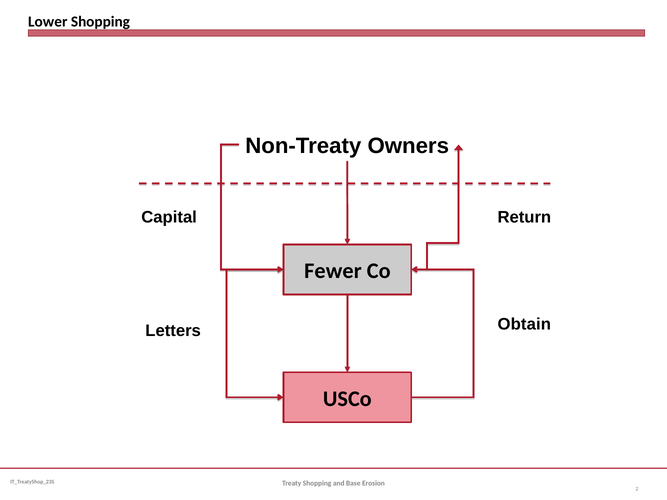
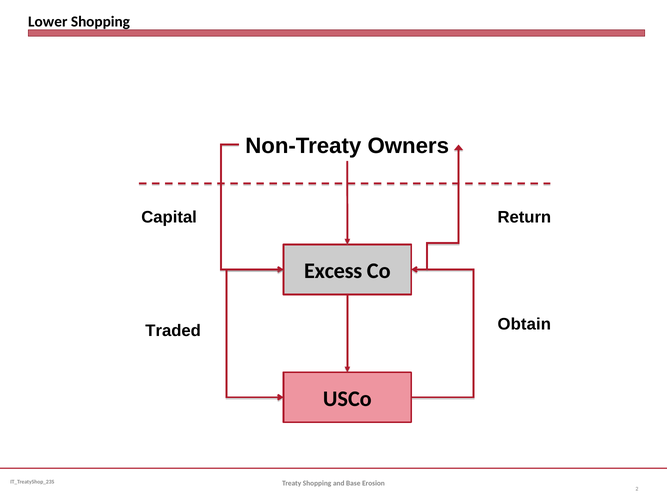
Fewer: Fewer -> Excess
Letters: Letters -> Traded
